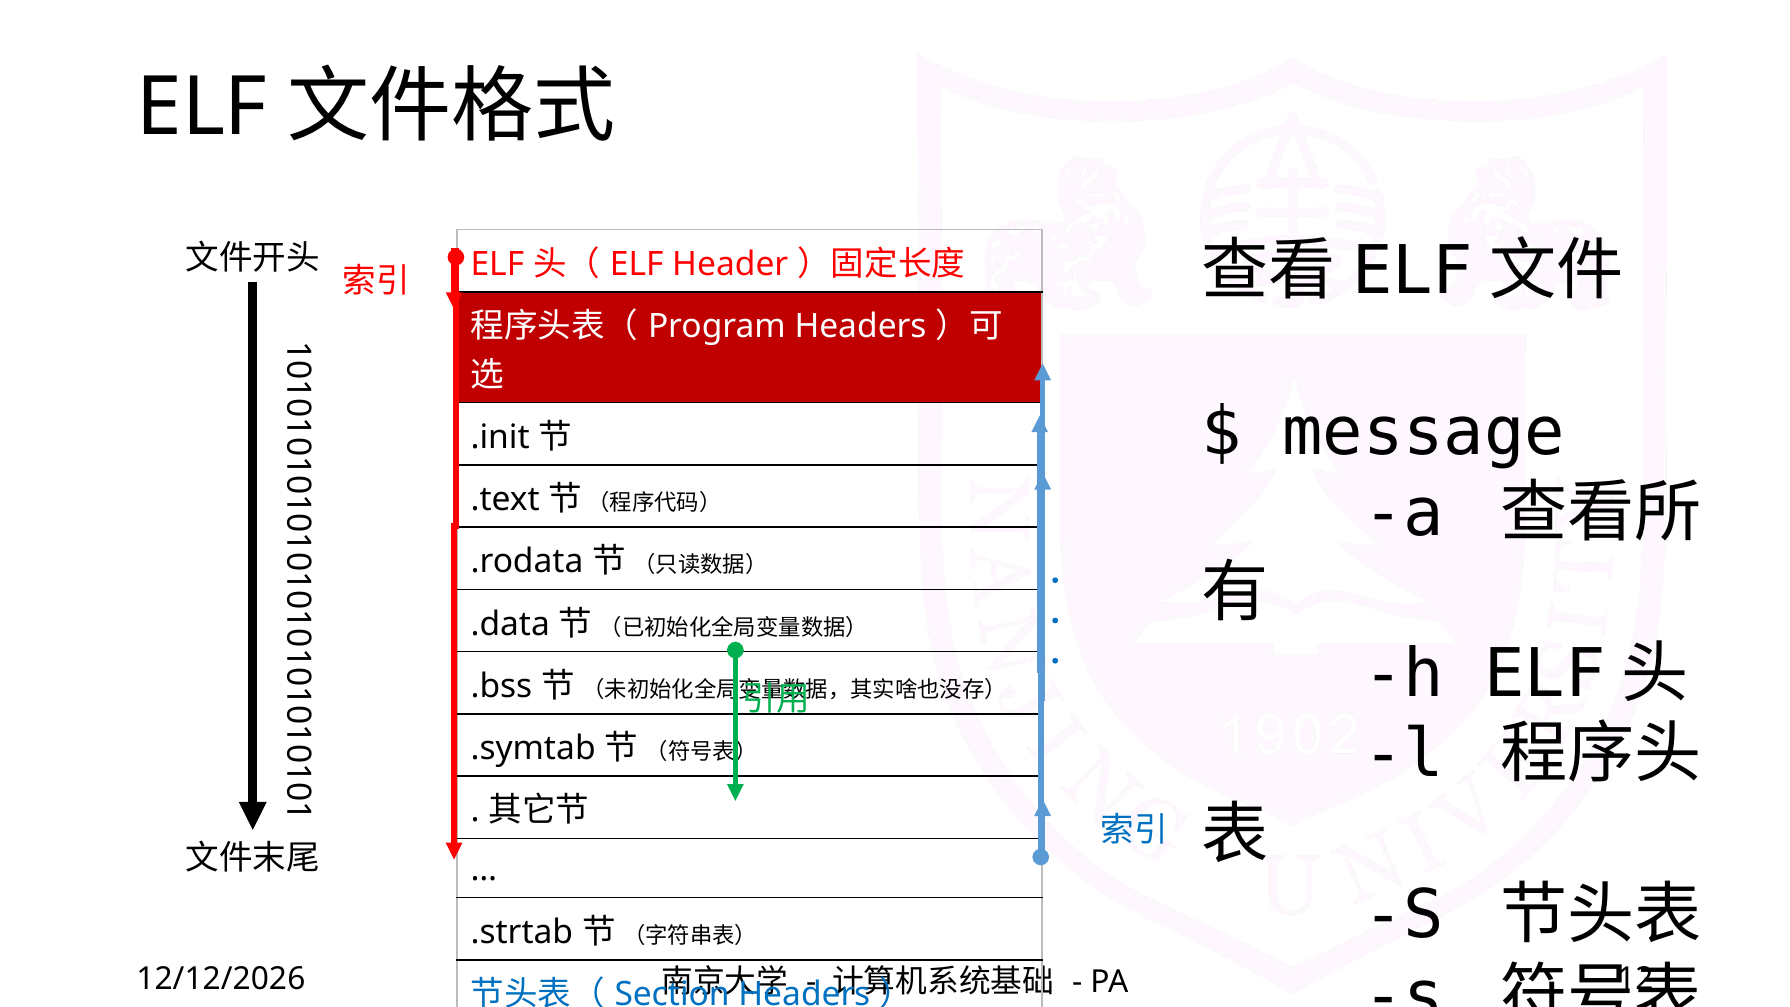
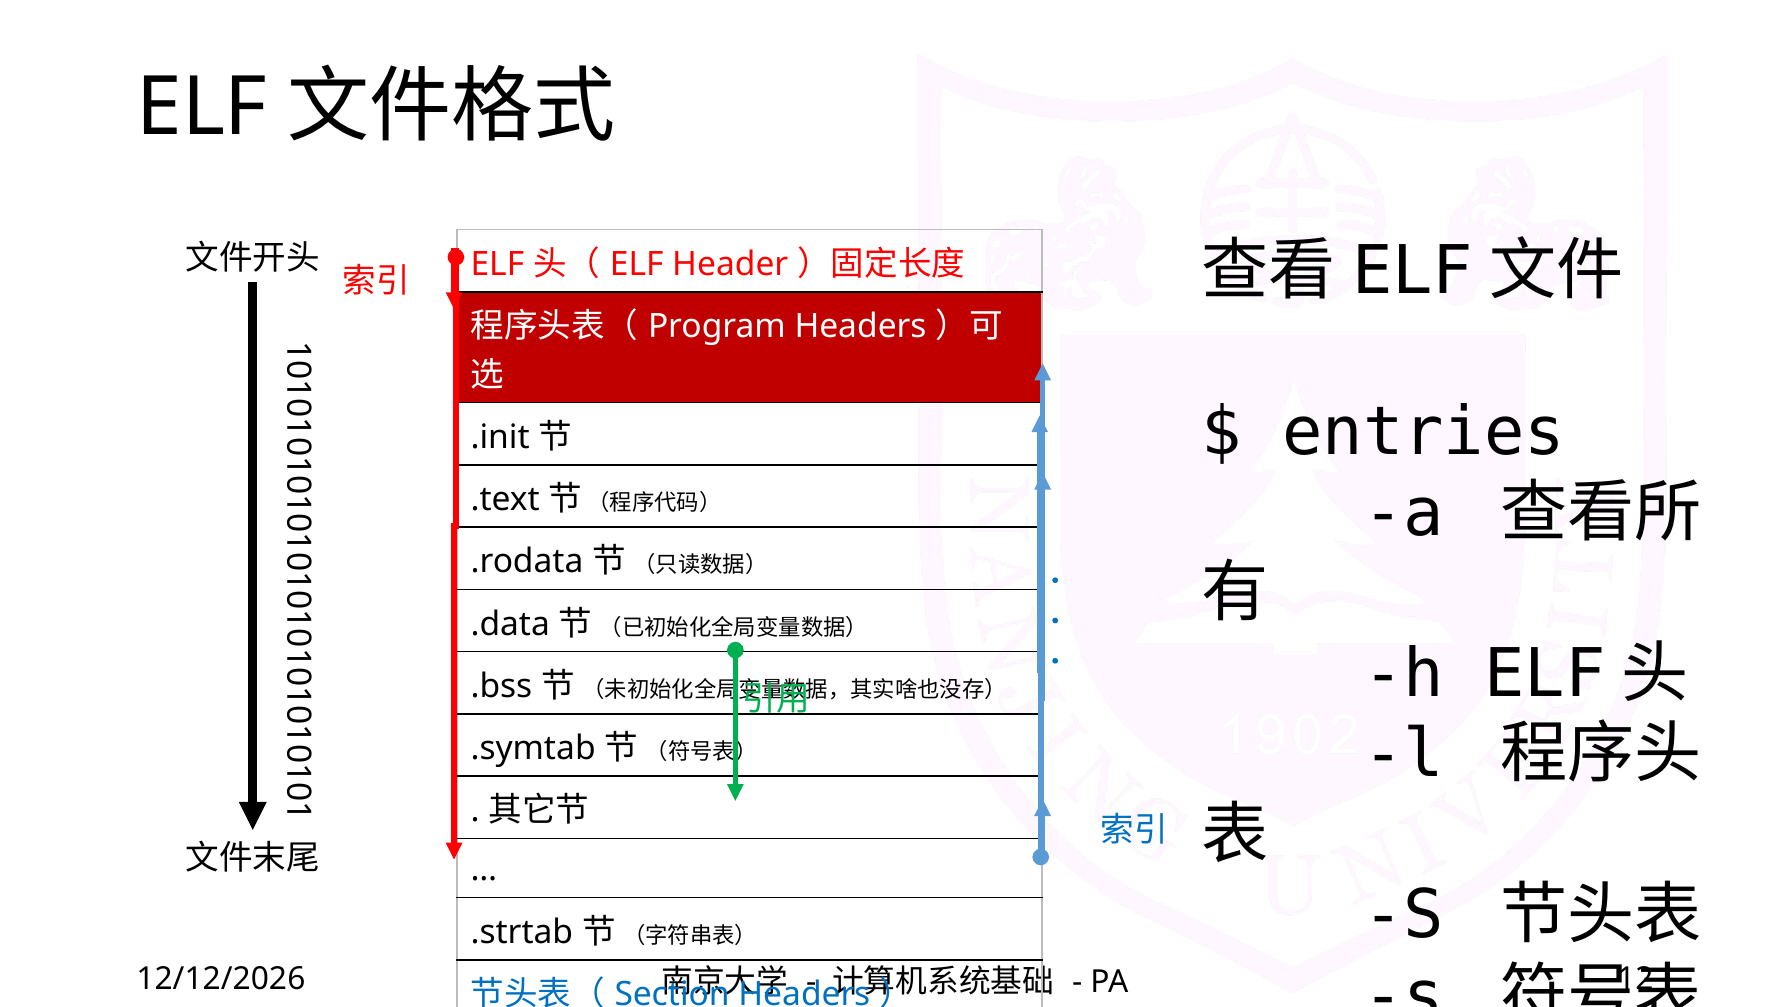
message: message -> entries
